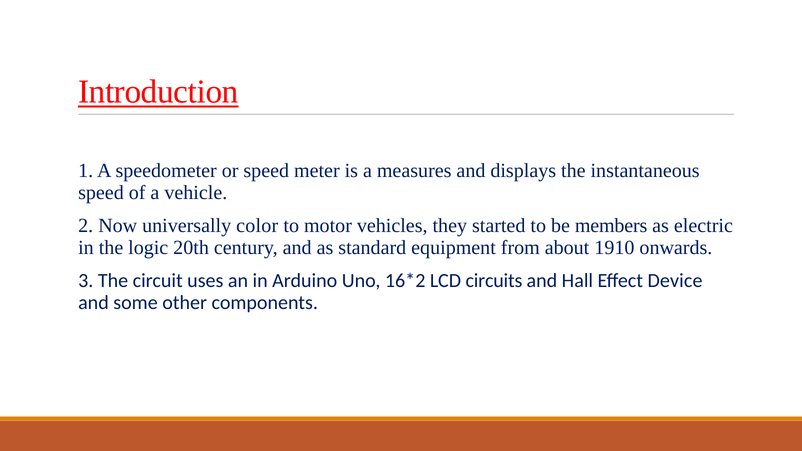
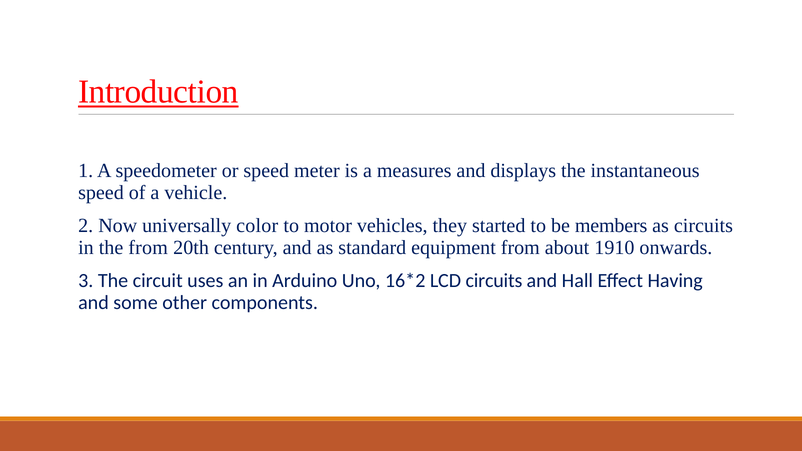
as electric: electric -> circuits
the logic: logic -> from
Device: Device -> Having
